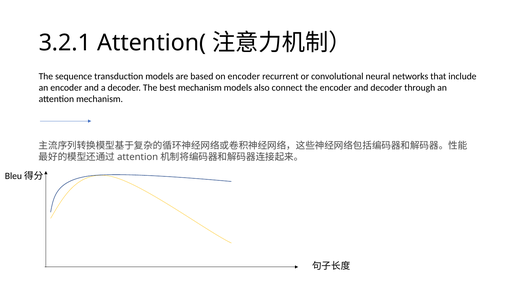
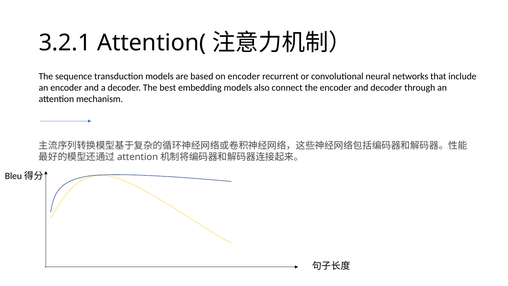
best mechanism: mechanism -> embedding
